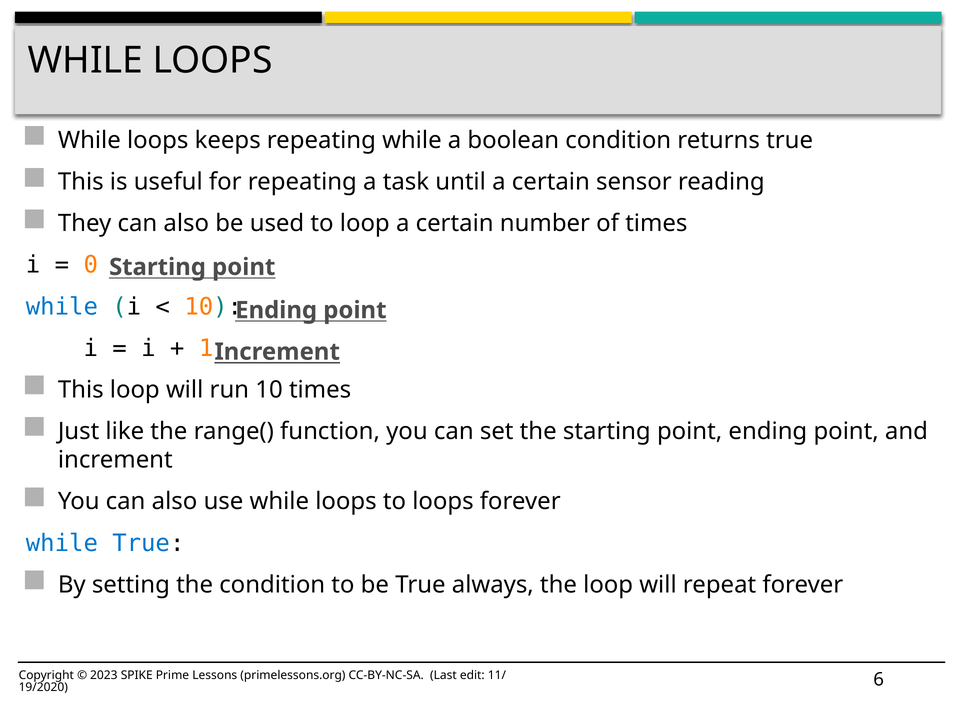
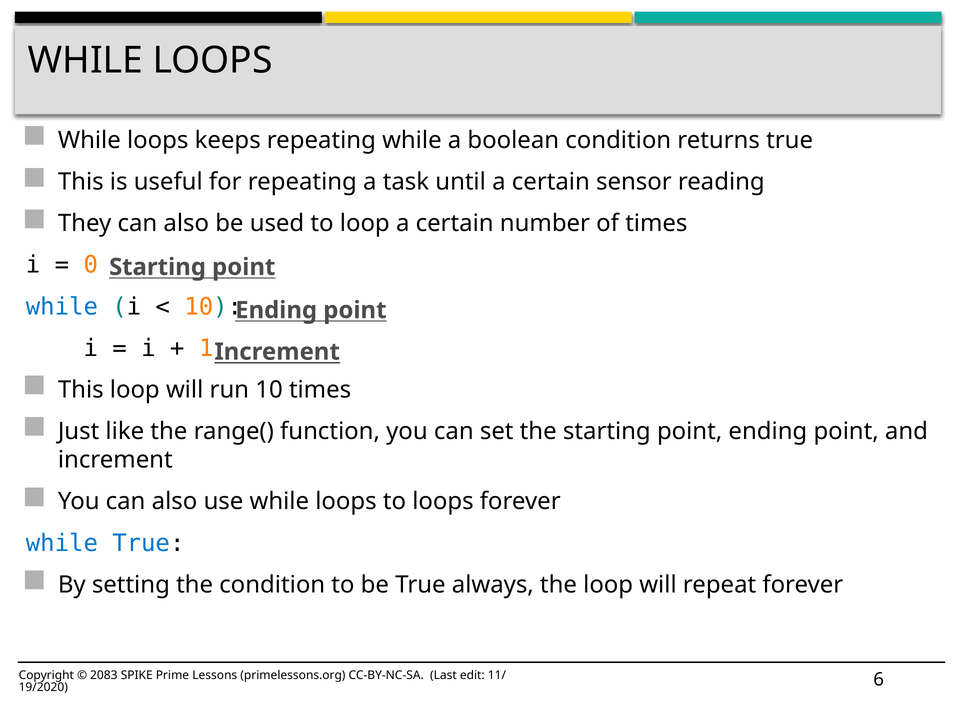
2023: 2023 -> 2083
